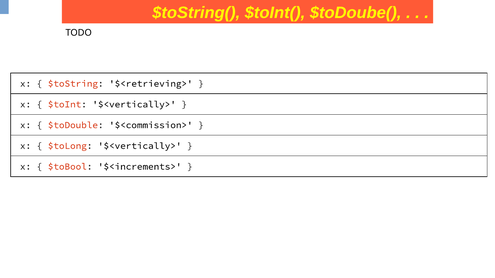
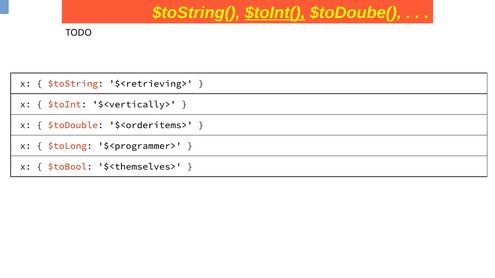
$toInt( underline: none -> present
$<commission>: $<commission> -> $<orderitems>
$toLong $<vertically>: $<vertically> -> $<programmer>
$<increments>: $<increments> -> $<themselves>
